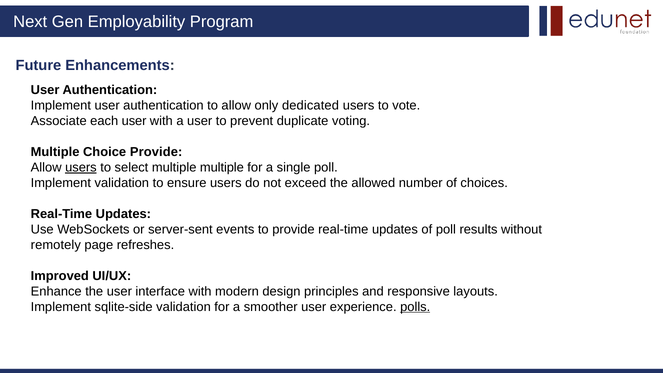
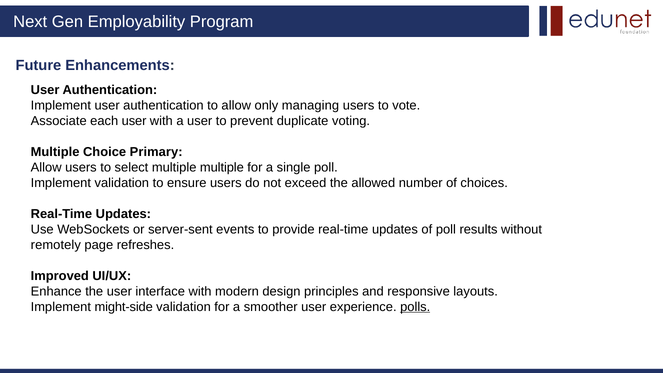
dedicated: dedicated -> managing
Choice Provide: Provide -> Primary
users at (81, 167) underline: present -> none
sqlite-side: sqlite-side -> might-side
